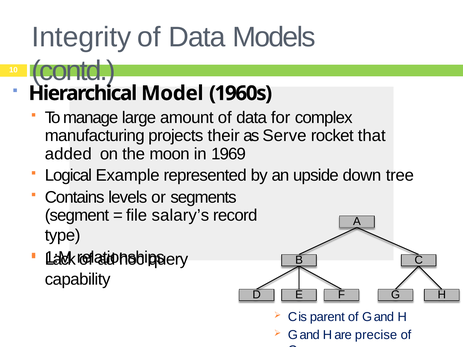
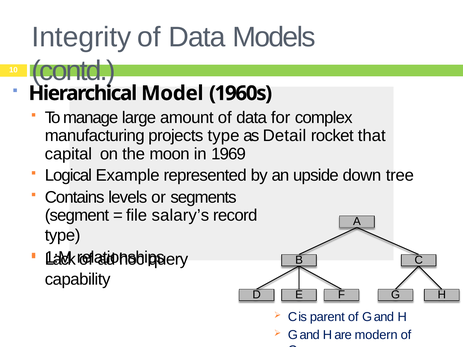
projects their: their -> type
Serve: Serve -> Detail
added: added -> capital
precise: precise -> modern
